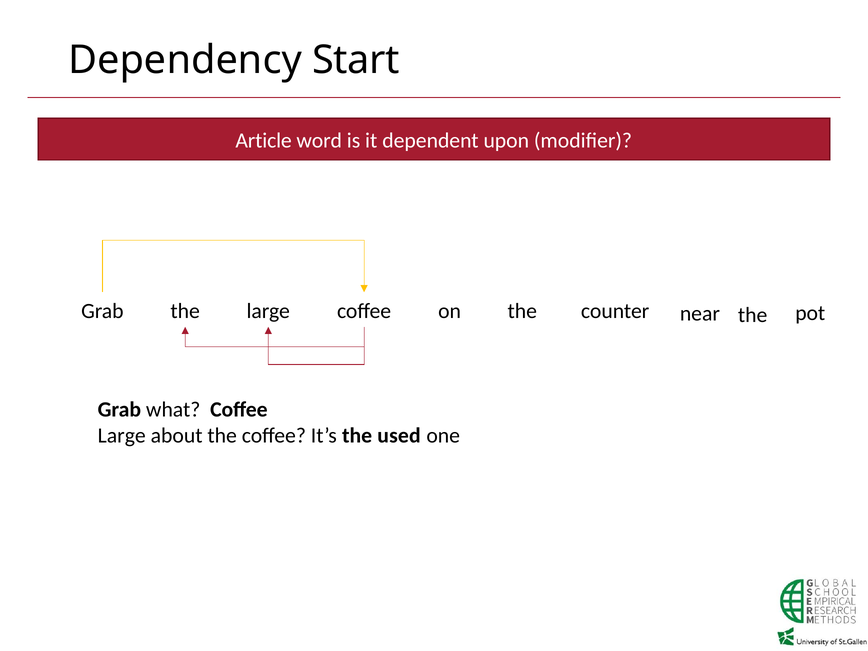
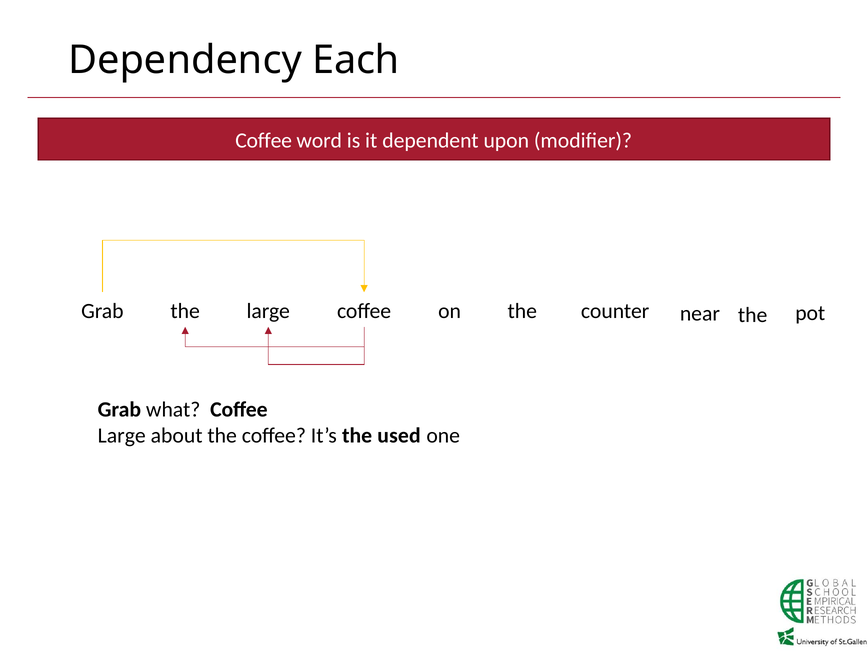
Start: Start -> Each
Article at (264, 141): Article -> Coffee
